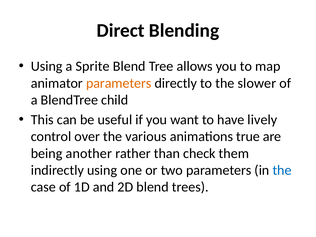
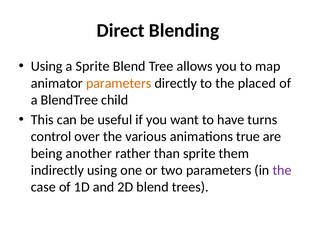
slower: slower -> placed
lively: lively -> turns
than check: check -> sprite
the at (282, 170) colour: blue -> purple
